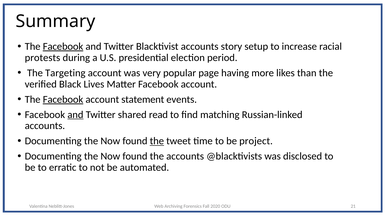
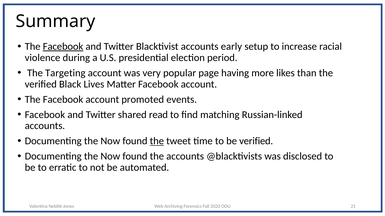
story: story -> early
protests: protests -> violence
Facebook at (63, 100) underline: present -> none
statement: statement -> promoted
and at (75, 115) underline: present -> none
be project: project -> verified
